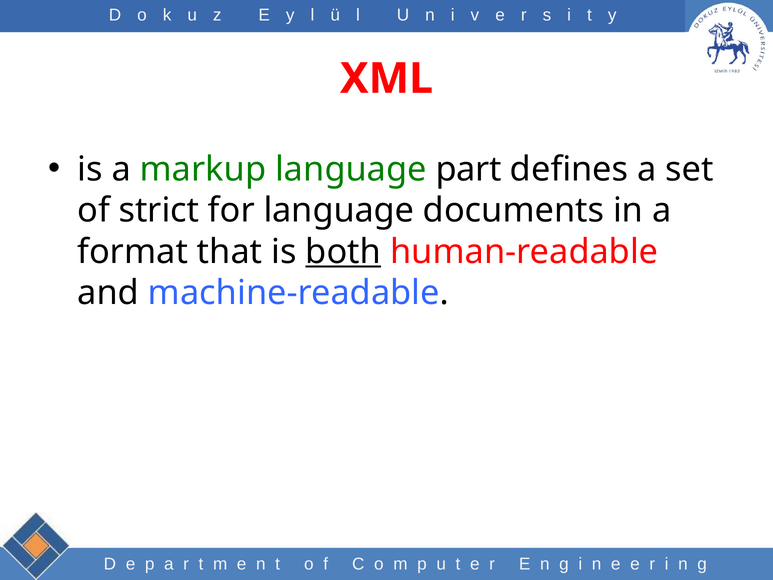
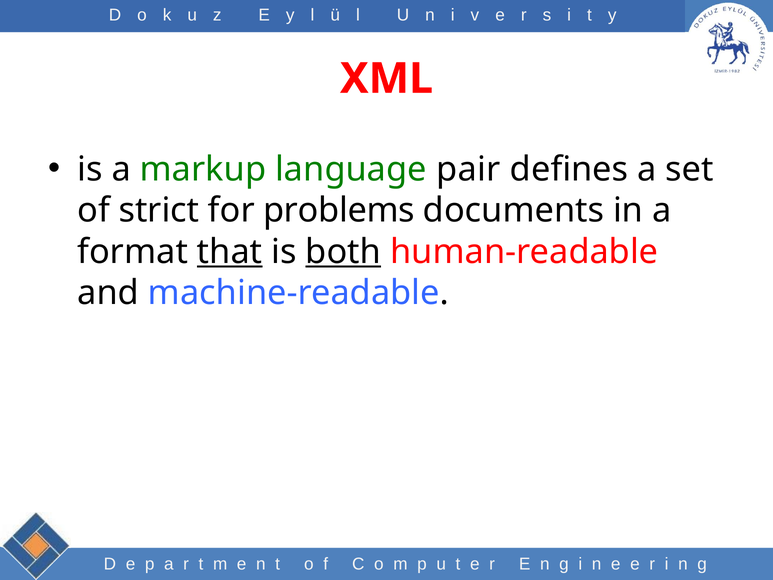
part: part -> pair
for language: language -> problems
that underline: none -> present
